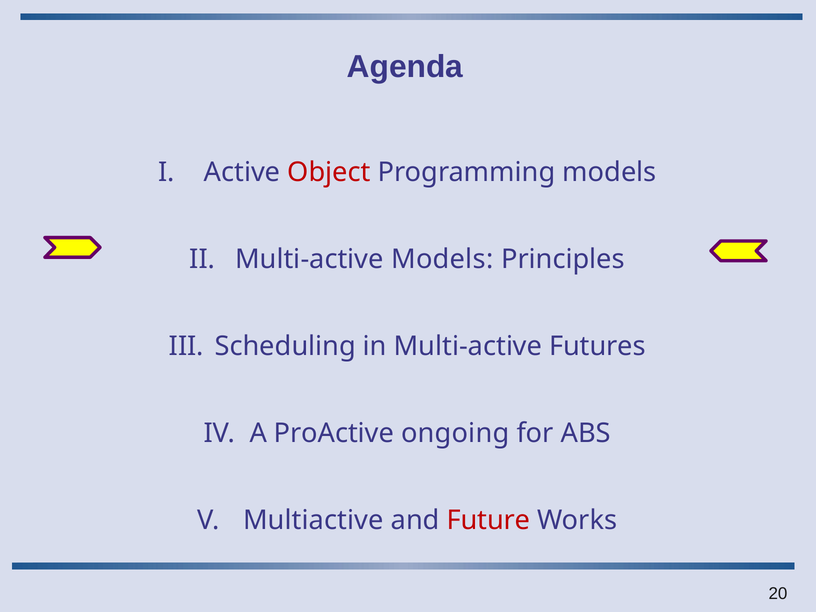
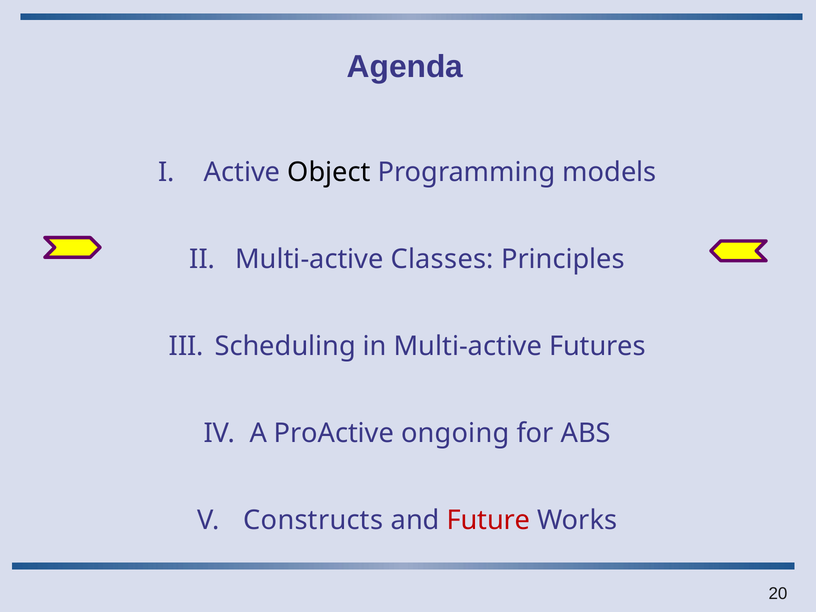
Object colour: red -> black
Multi-active Models: Models -> Classes
Multiactive: Multiactive -> Constructs
